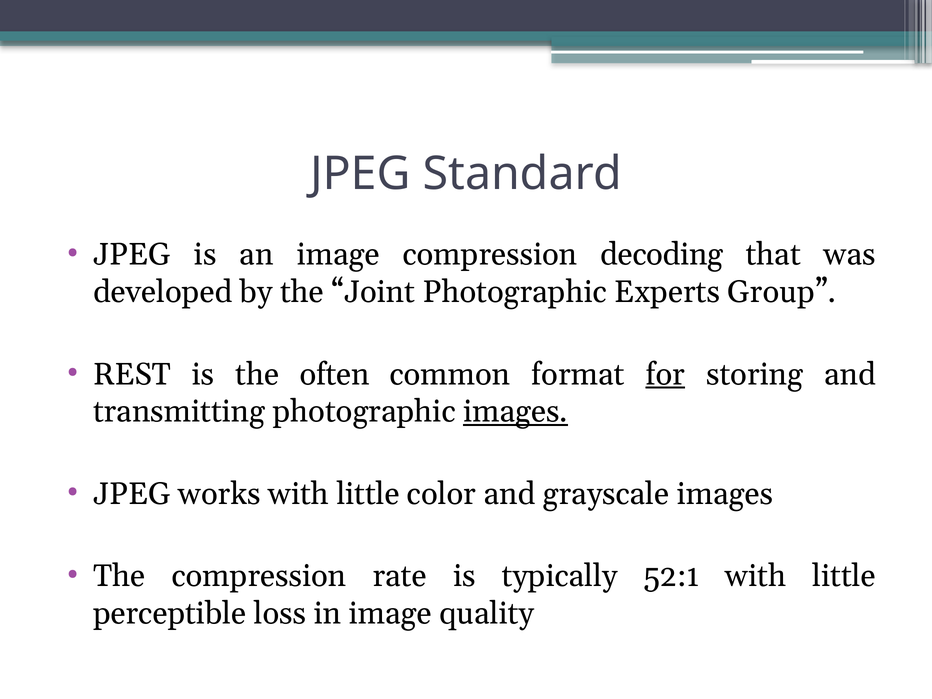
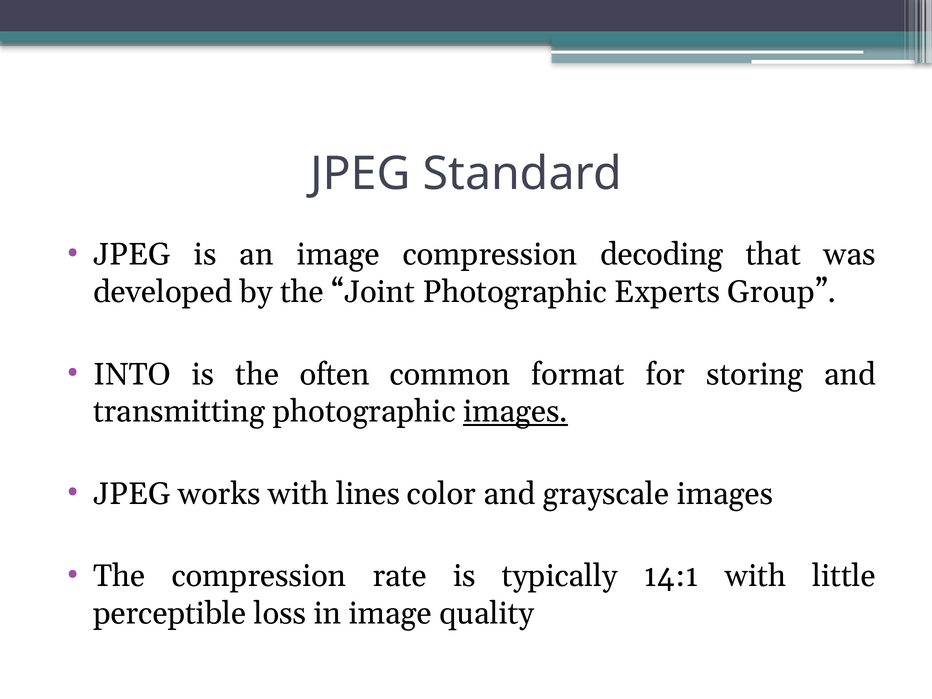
REST: REST -> INTO
for underline: present -> none
works with little: little -> lines
52:1: 52:1 -> 14:1
